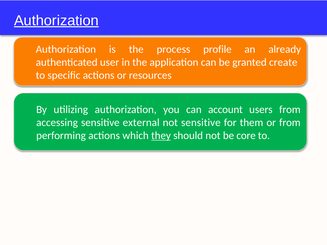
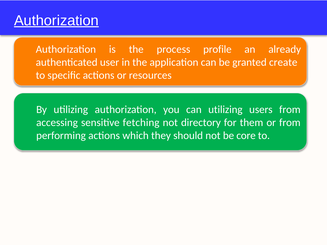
can account: account -> utilizing
external: external -> fetching
not sensitive: sensitive -> directory
they underline: present -> none
